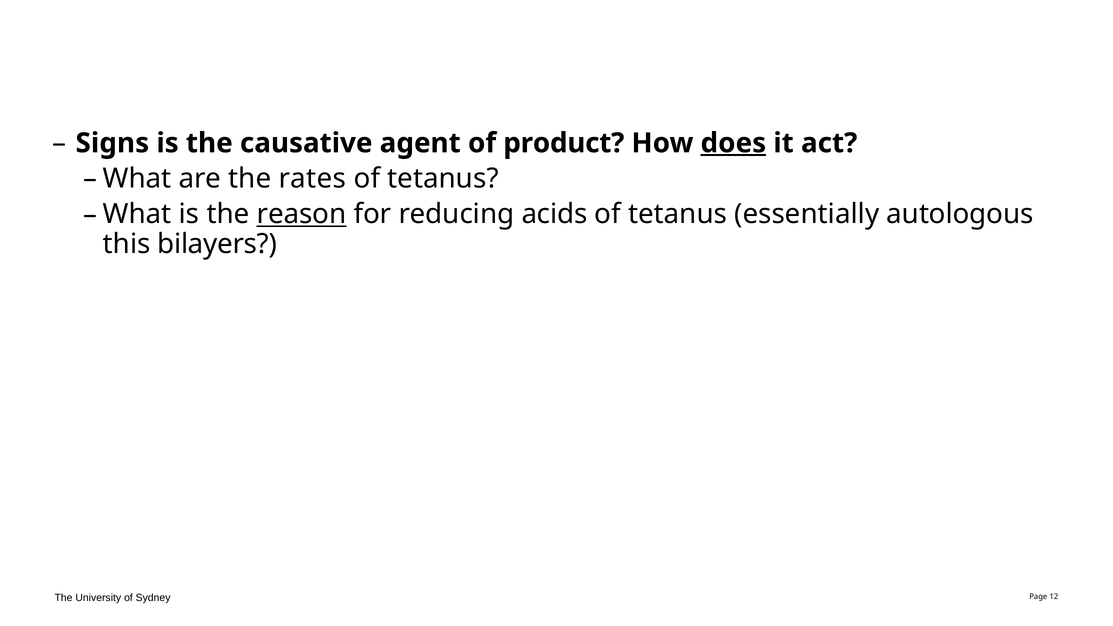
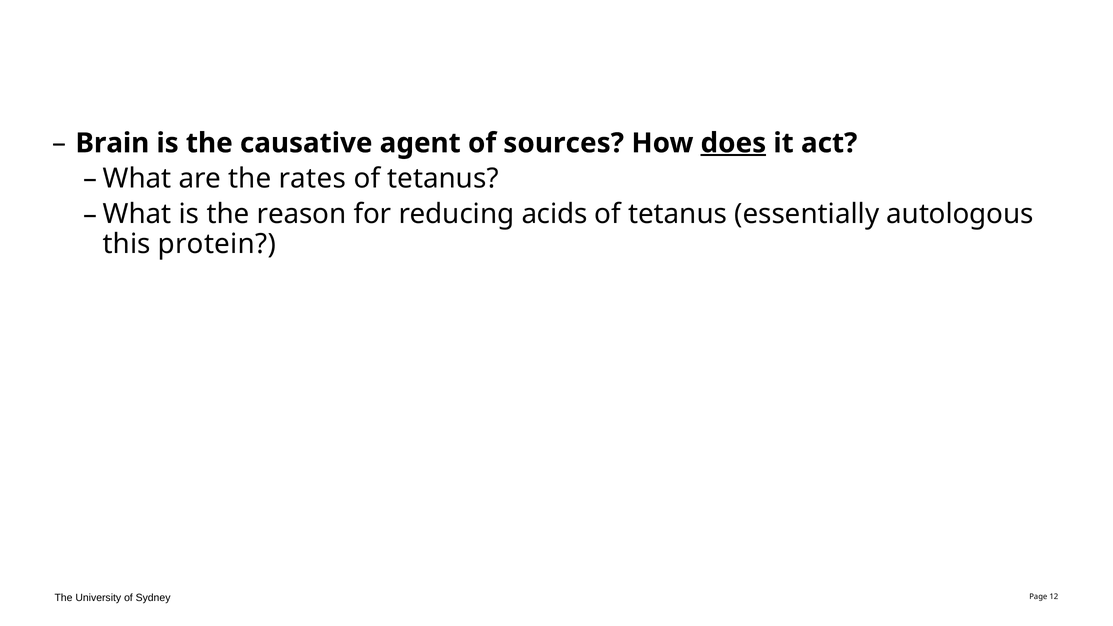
Signs: Signs -> Brain
product: product -> sources
reason underline: present -> none
bilayers: bilayers -> protein
